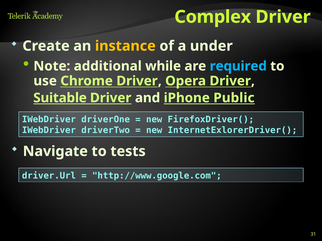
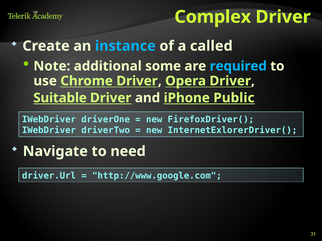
instance colour: yellow -> light blue
under: under -> called
while: while -> some
tests: tests -> need
